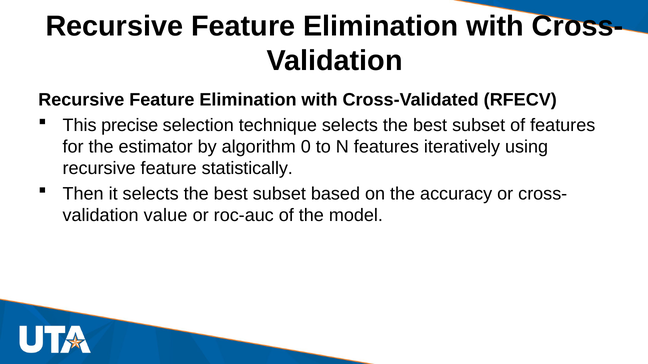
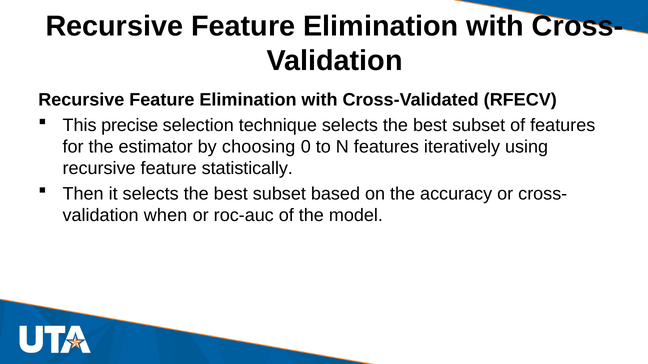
algorithm: algorithm -> choosing
value: value -> when
